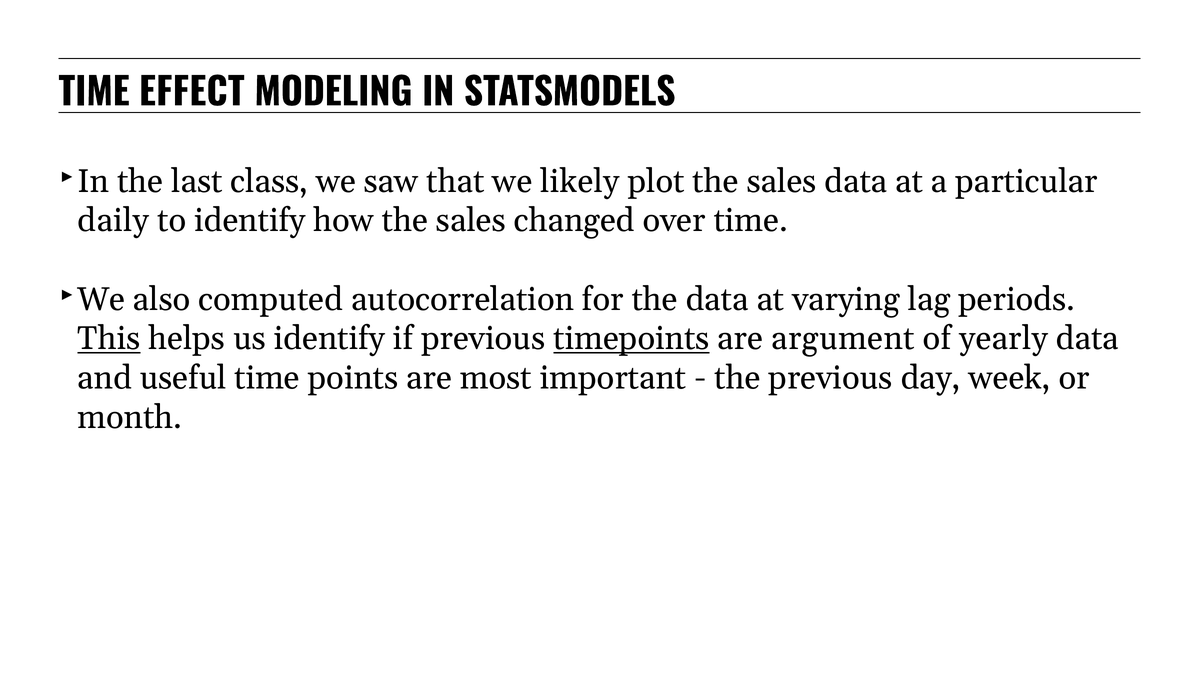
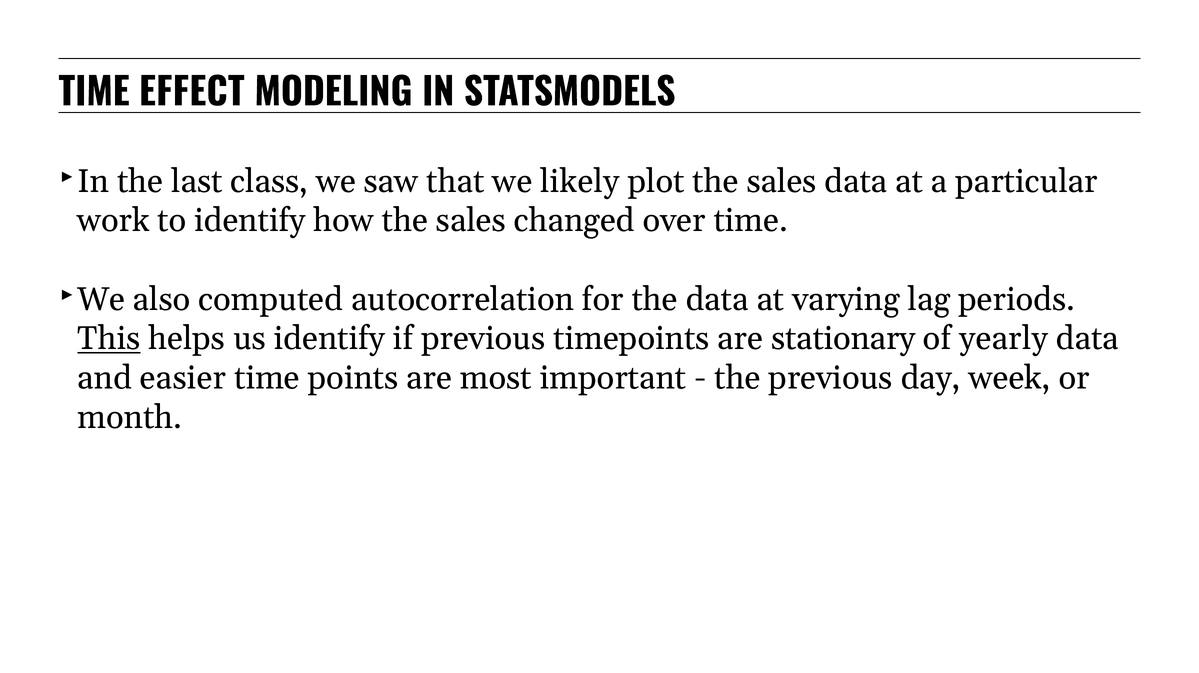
daily: daily -> work
timepoints underline: present -> none
argument: argument -> stationary
useful: useful -> easier
